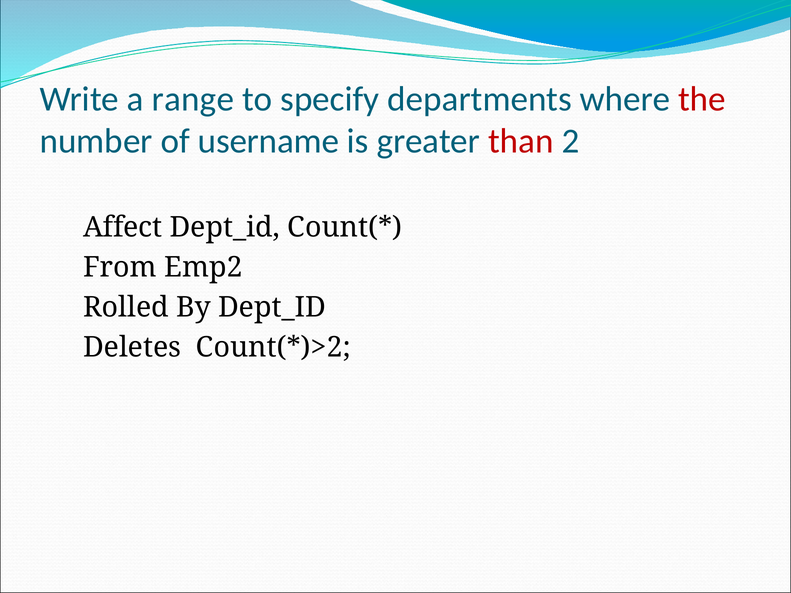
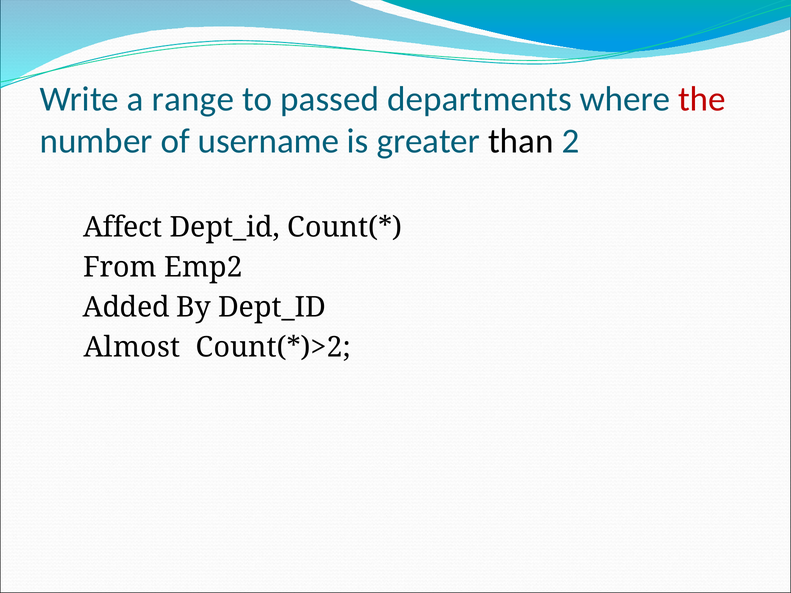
specify: specify -> passed
than colour: red -> black
Rolled: Rolled -> Added
Deletes: Deletes -> Almost
